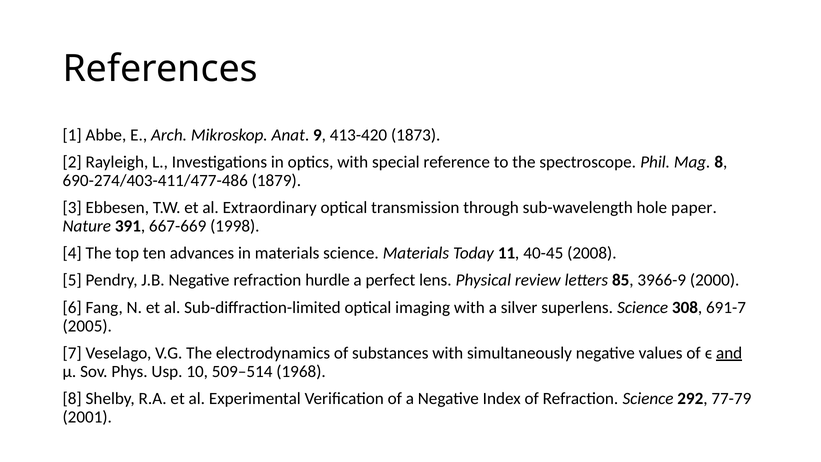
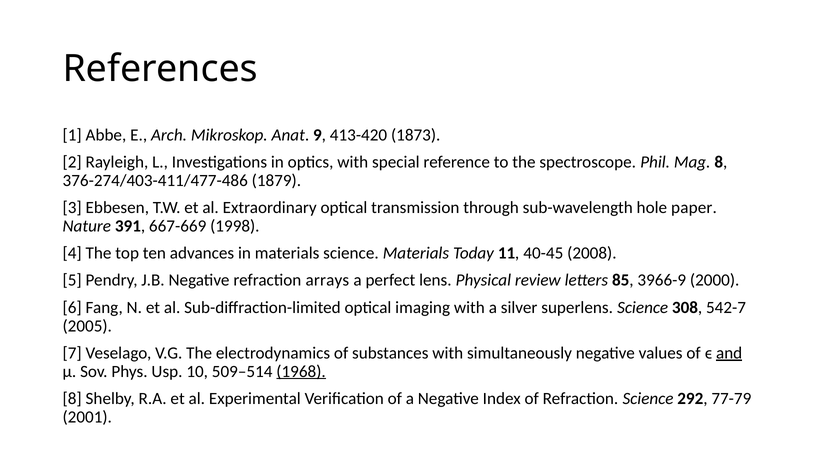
690-274/403-411/477-486: 690-274/403-411/477-486 -> 376-274/403-411/477-486
hurdle: hurdle -> arrays
691-7: 691-7 -> 542-7
1968 underline: none -> present
